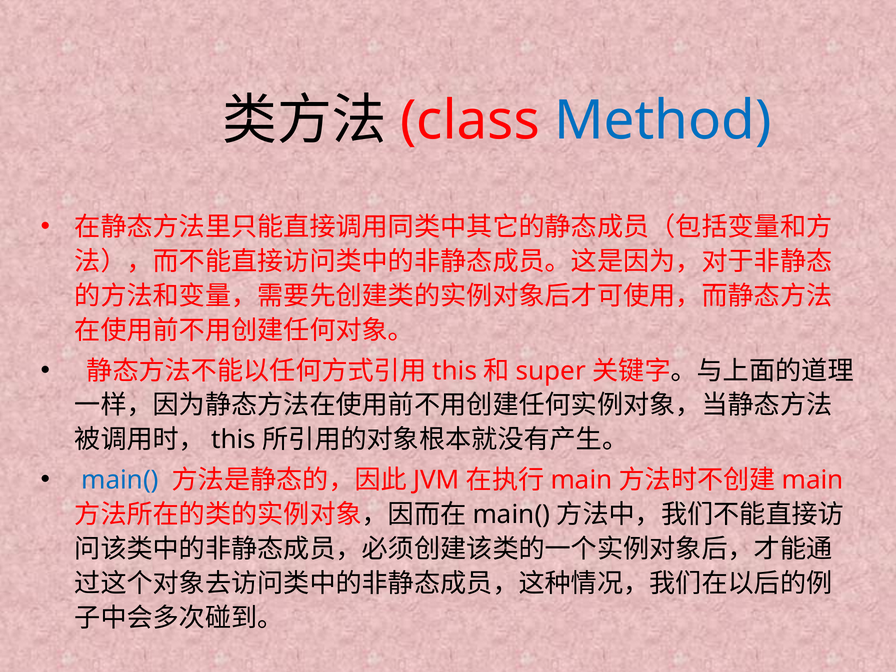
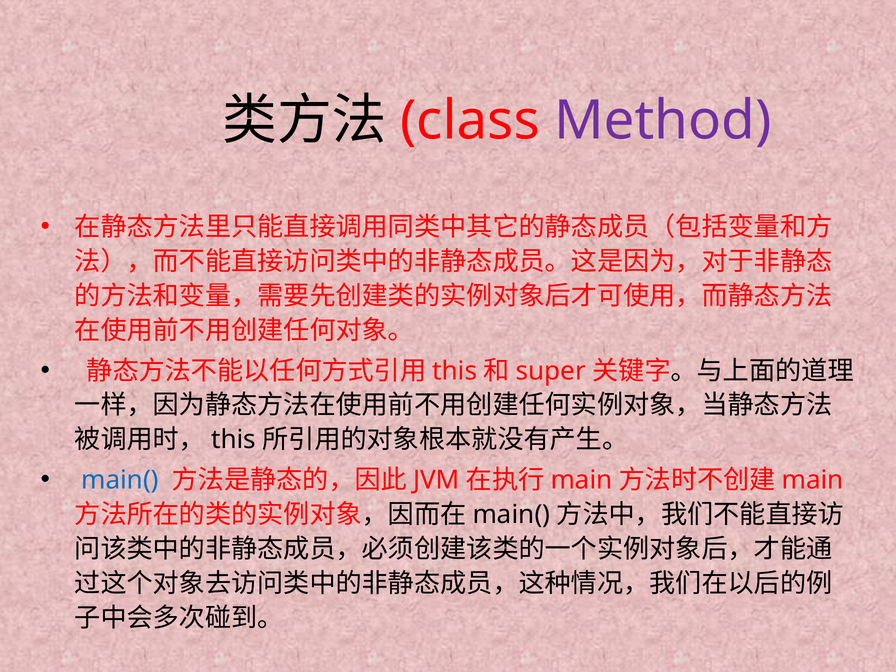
Method colour: blue -> purple
